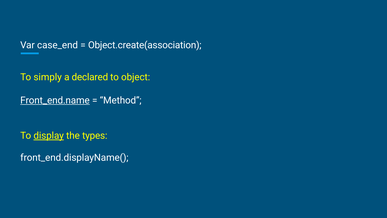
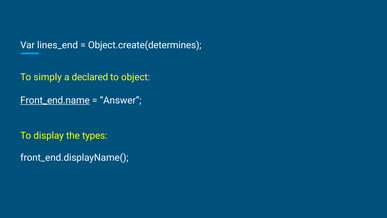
case_end: case_end -> lines_end
Object.create(association: Object.create(association -> Object.create(determines
Method: Method -> Answer
display underline: present -> none
